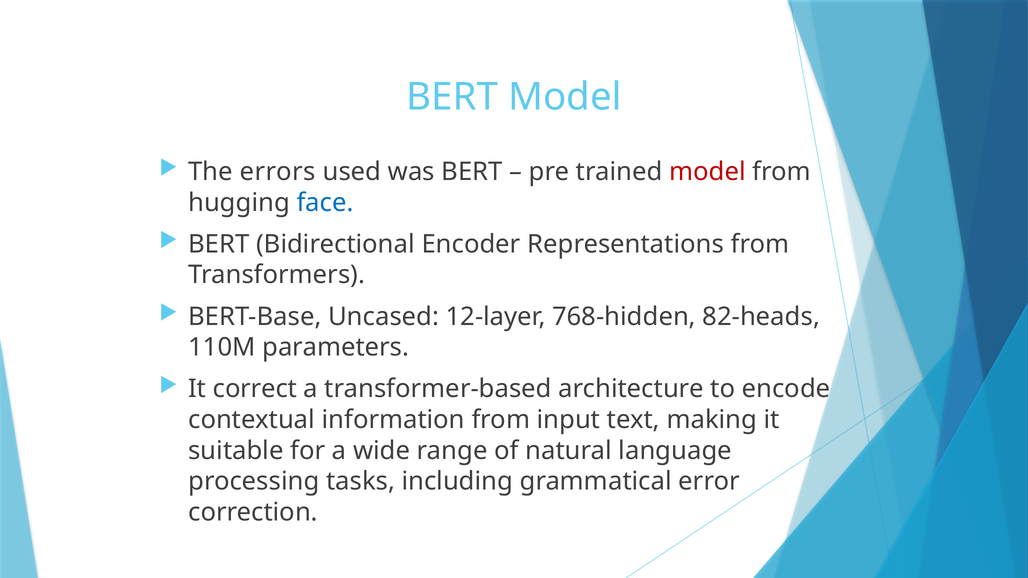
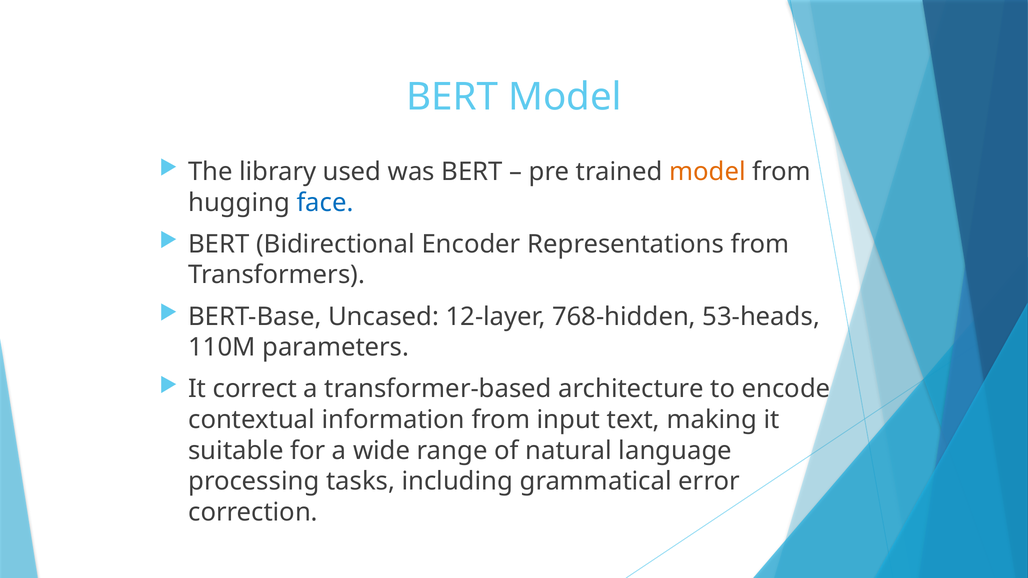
errors: errors -> library
model at (707, 172) colour: red -> orange
82-heads: 82-heads -> 53-heads
